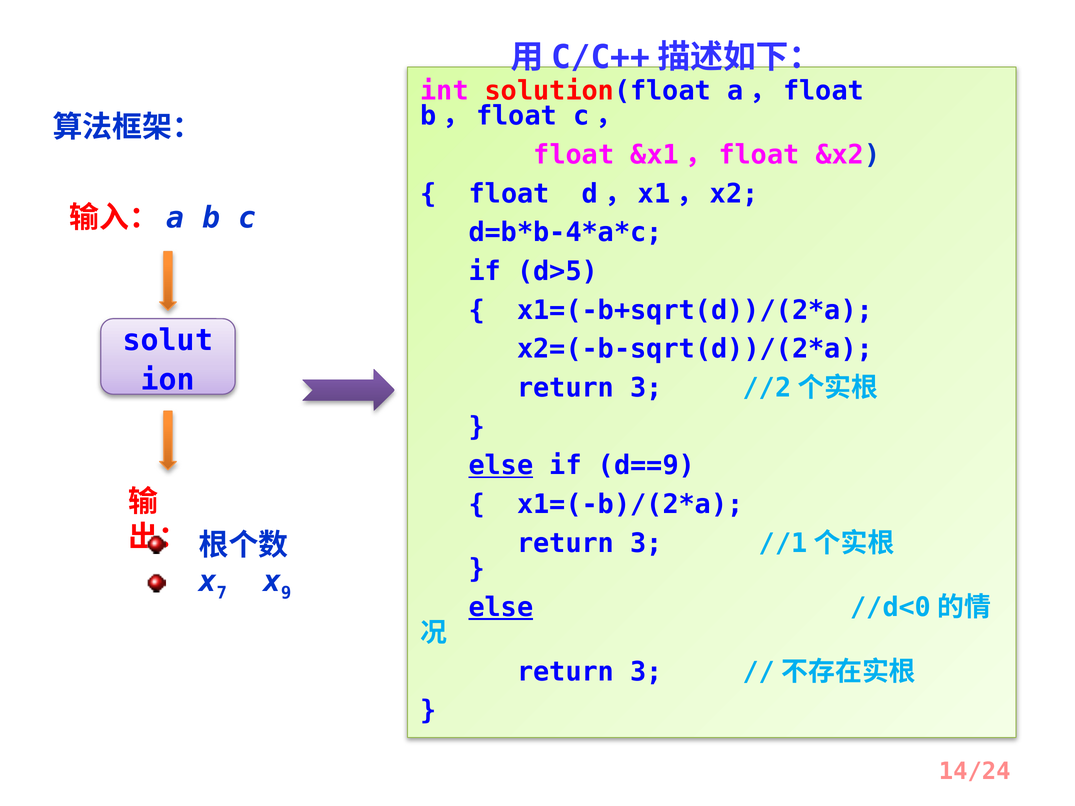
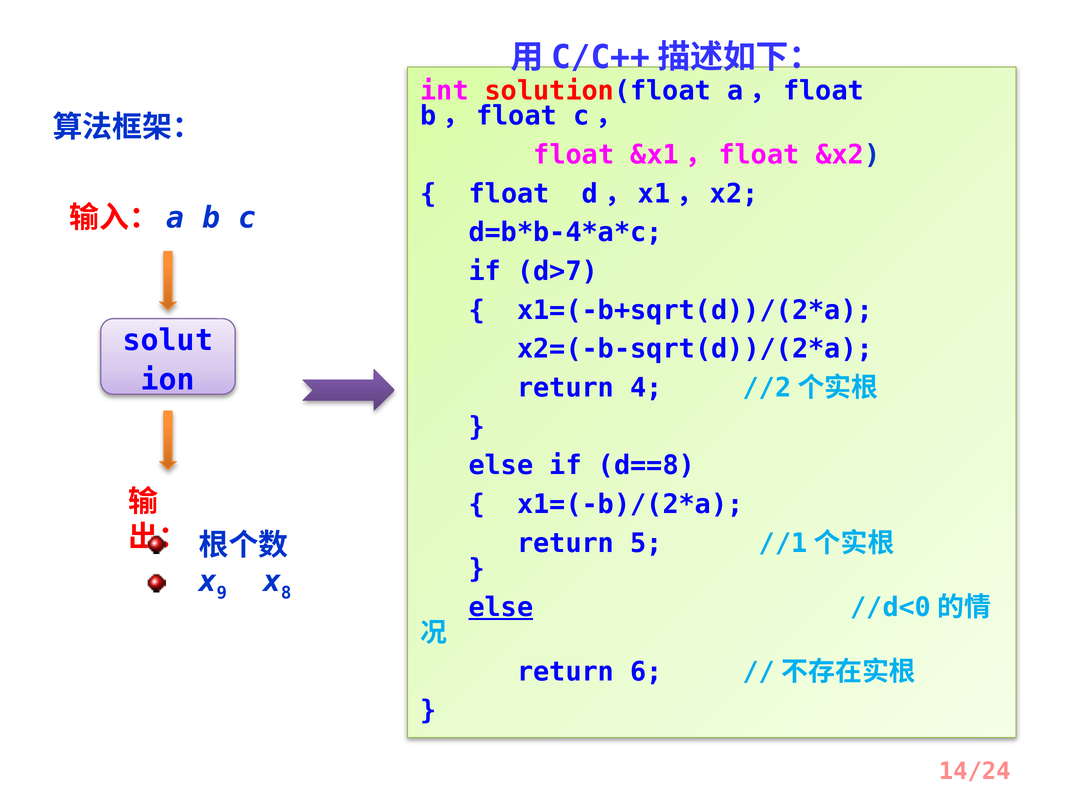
d>5: d>5 -> d>7
3 at (646, 388): 3 -> 4
else at (501, 466) underline: present -> none
d==9: d==9 -> d==8
3 at (646, 543): 3 -> 5
7: 7 -> 9
9: 9 -> 8
3 at (646, 672): 3 -> 6
